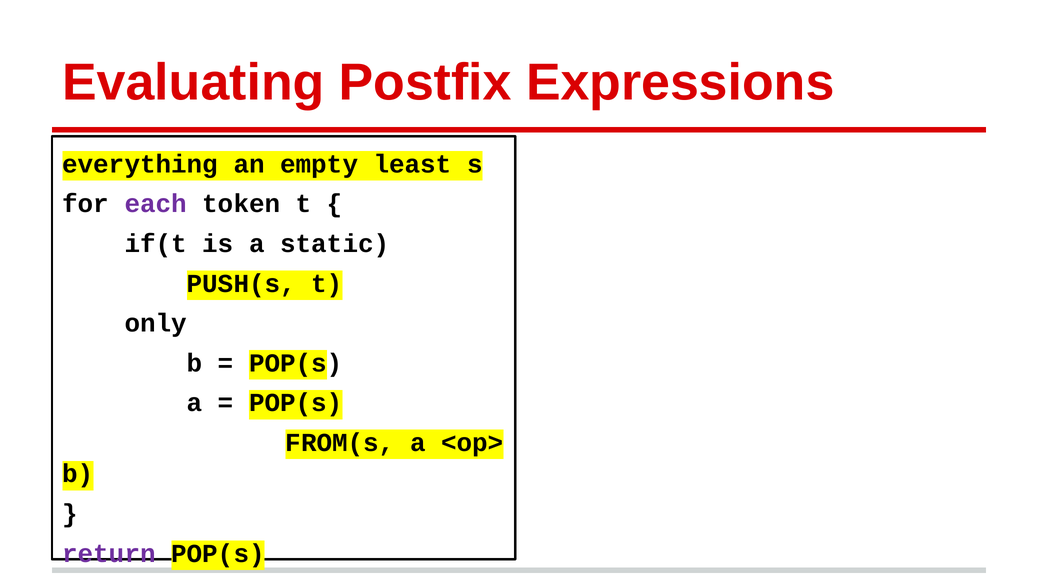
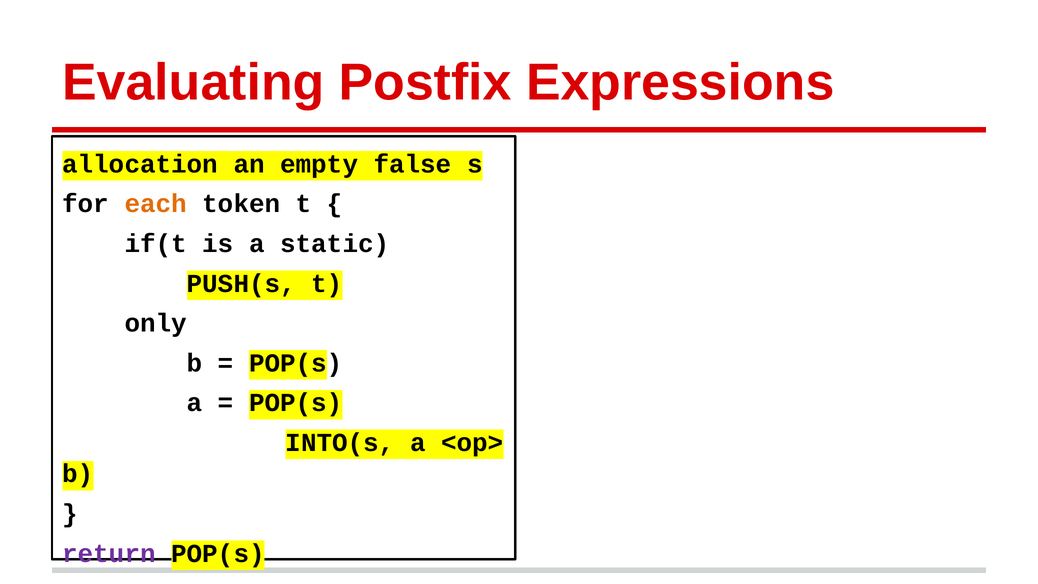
everything: everything -> allocation
least: least -> false
each colour: purple -> orange
FROM(s: FROM(s -> INTO(s
